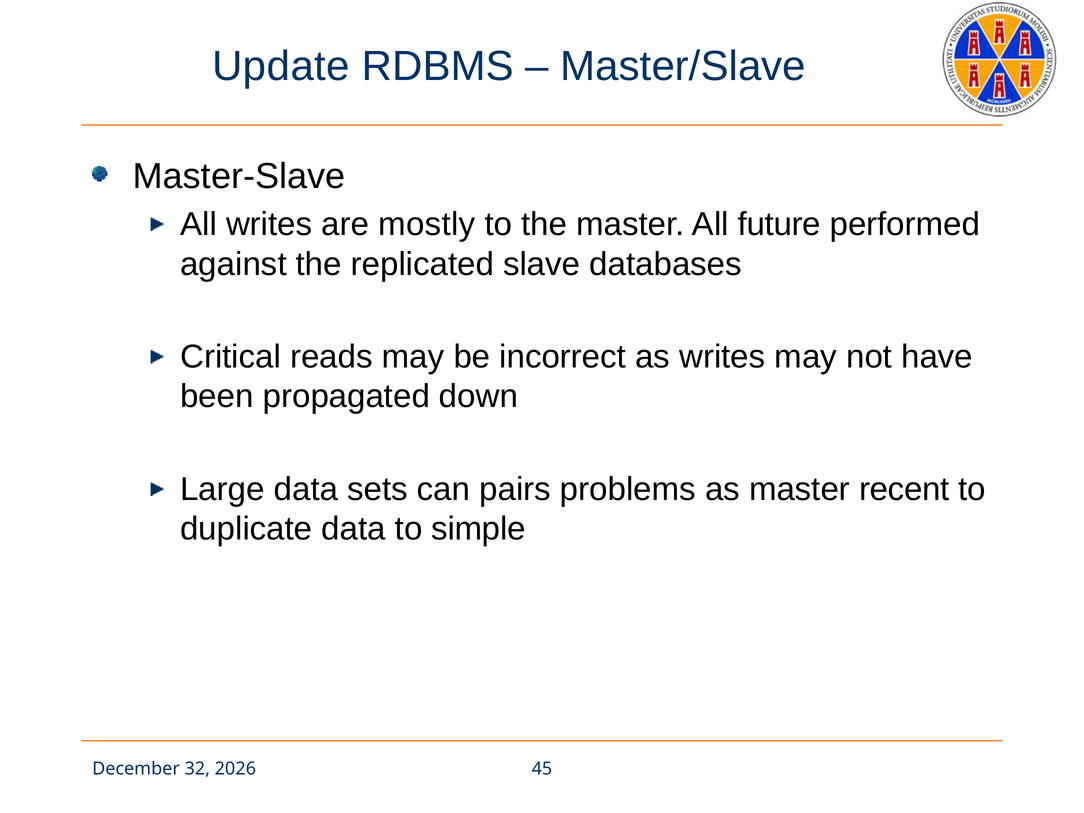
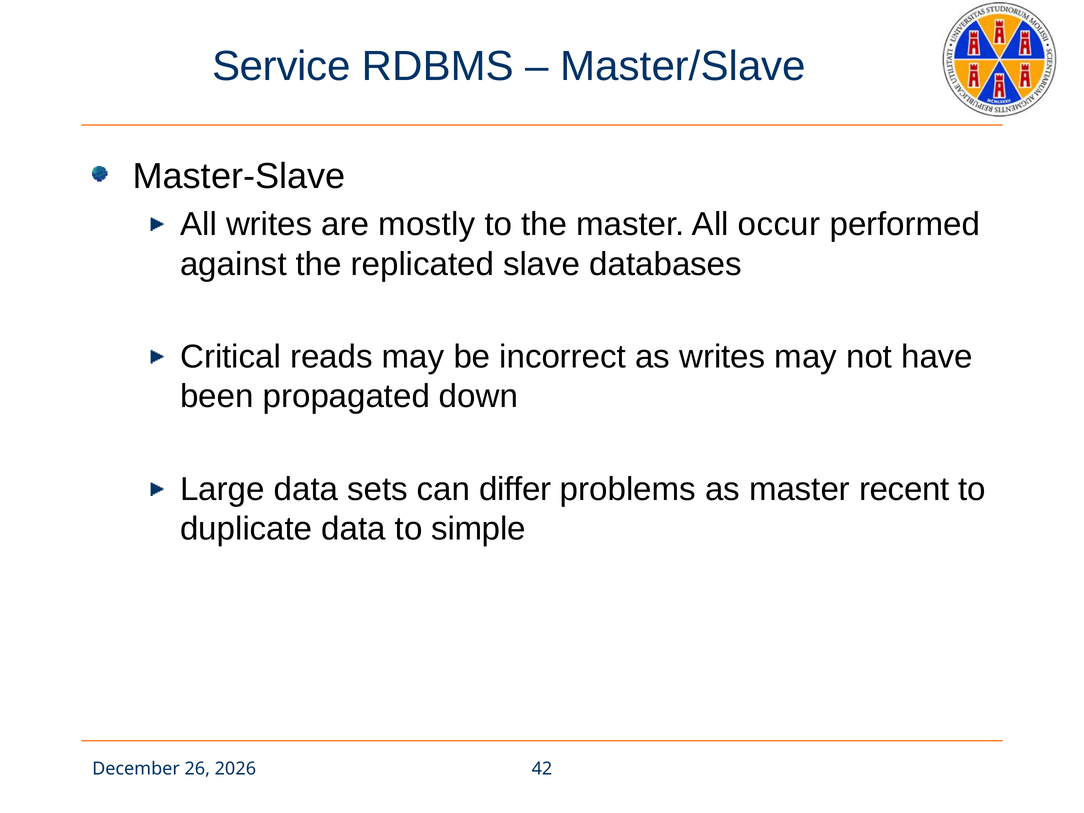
Update: Update -> Service
future: future -> occur
pairs: pairs -> differ
32: 32 -> 26
45: 45 -> 42
